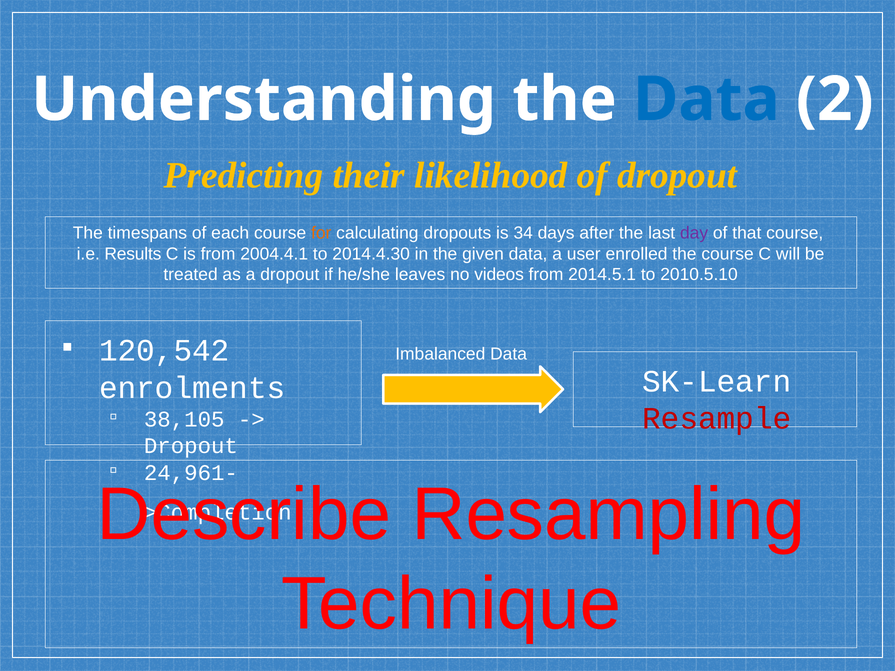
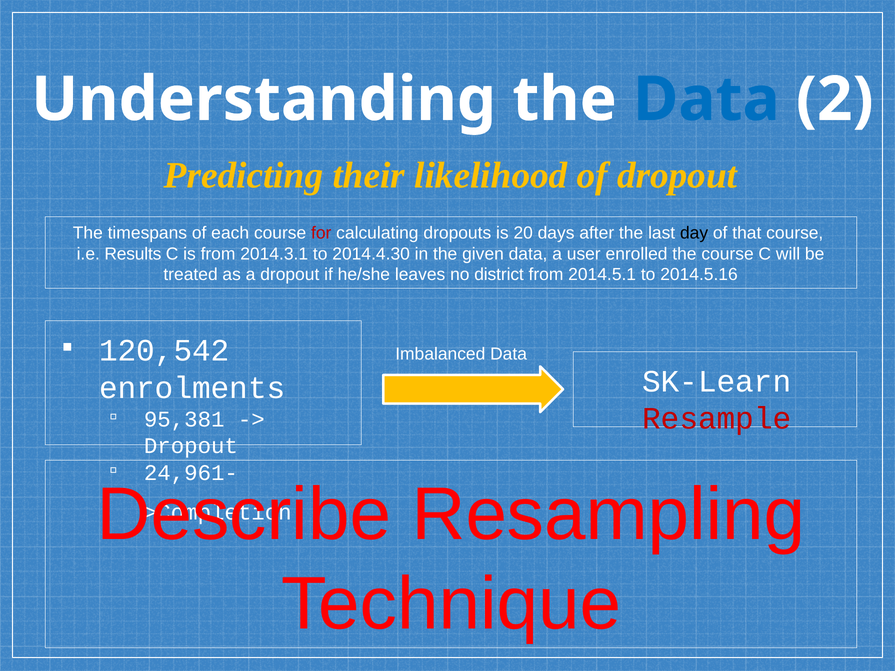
for colour: orange -> red
34: 34 -> 20
day colour: purple -> black
2004.4.1: 2004.4.1 -> 2014.3.1
videos: videos -> district
2010.5.10: 2010.5.10 -> 2014.5.16
38,105: 38,105 -> 95,381
